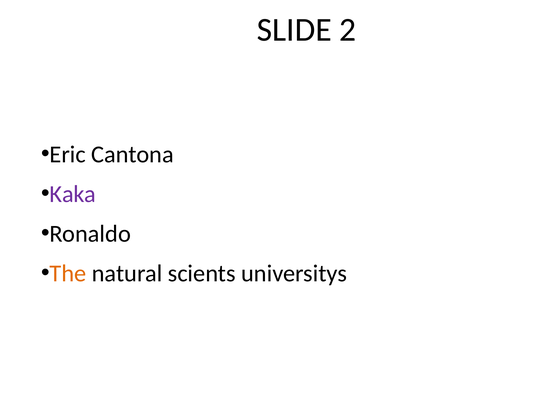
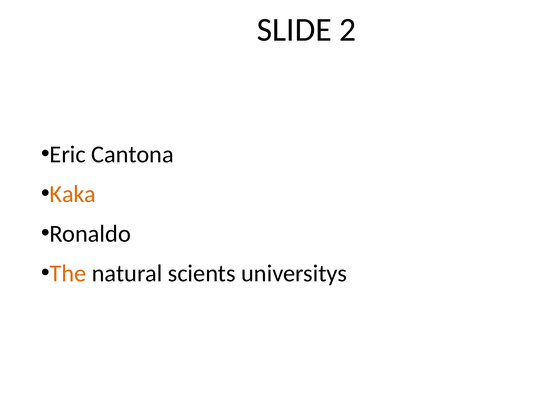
Kaka colour: purple -> orange
